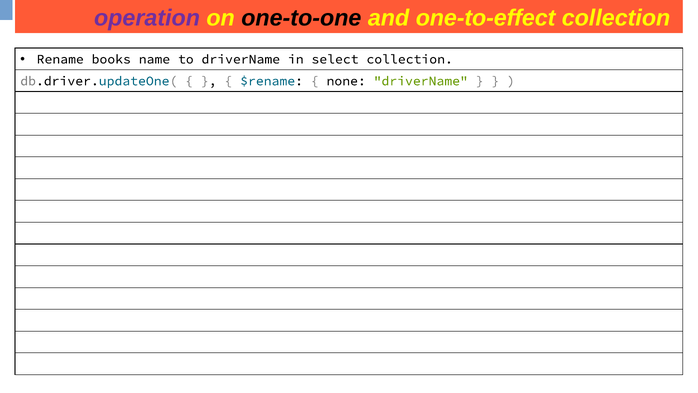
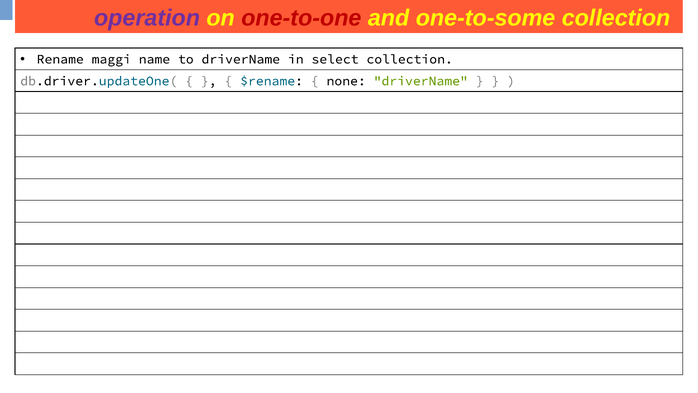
one-to-one colour: black -> red
one-to-effect: one-to-effect -> one-to-some
books: books -> maggi
